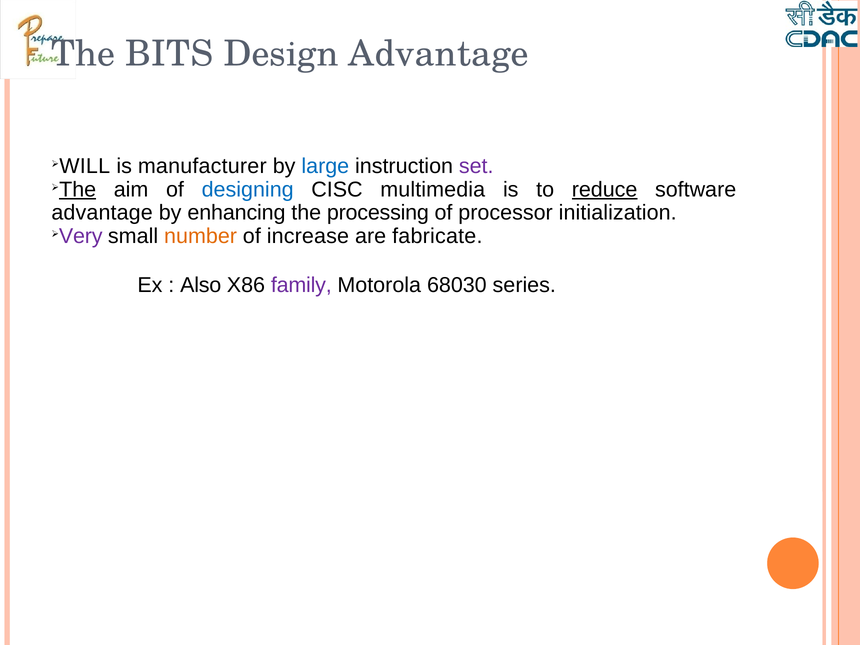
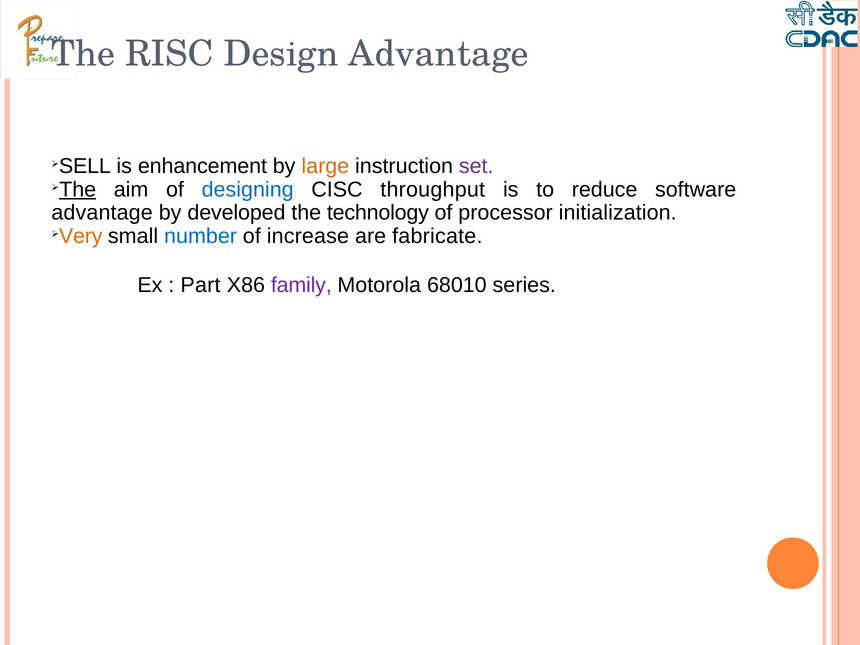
BITS: BITS -> RISC
WILL: WILL -> SELL
manufacturer: manufacturer -> enhancement
large colour: blue -> orange
multimedia: multimedia -> throughput
reduce underline: present -> none
enhancing: enhancing -> developed
processing: processing -> technology
Very colour: purple -> orange
number colour: orange -> blue
Also: Also -> Part
68030: 68030 -> 68010
